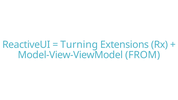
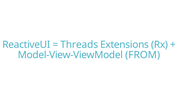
Turning: Turning -> Threads
